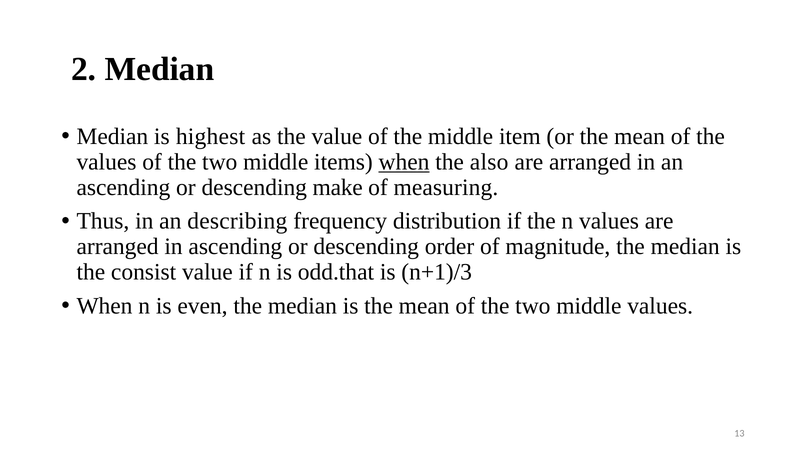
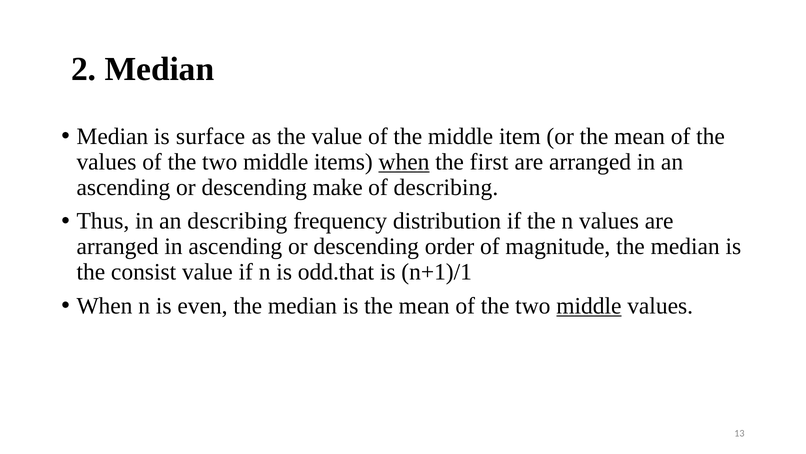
highest: highest -> surface
also: also -> first
of measuring: measuring -> describing
n+1)/3: n+1)/3 -> n+1)/1
middle at (589, 305) underline: none -> present
